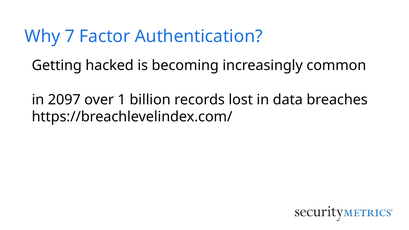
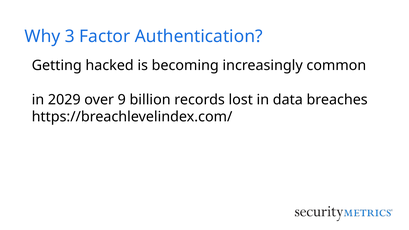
7: 7 -> 3
2097: 2097 -> 2029
1: 1 -> 9
